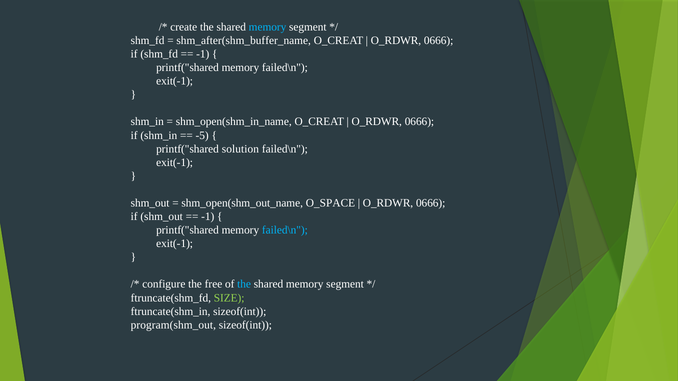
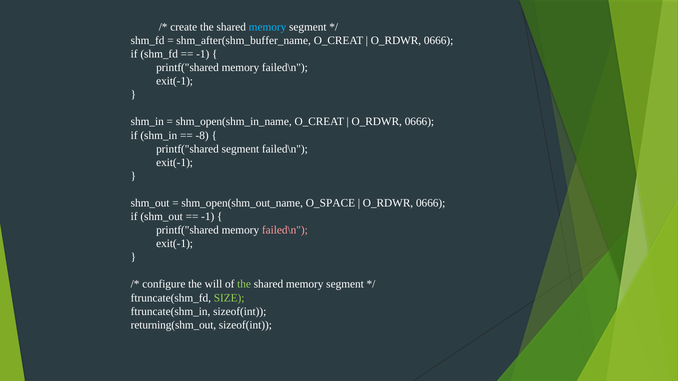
-5: -5 -> -8
printf("shared solution: solution -> segment
failed\n at (285, 230) colour: light blue -> pink
free: free -> will
the at (244, 285) colour: light blue -> light green
program(shm_out: program(shm_out -> returning(shm_out
